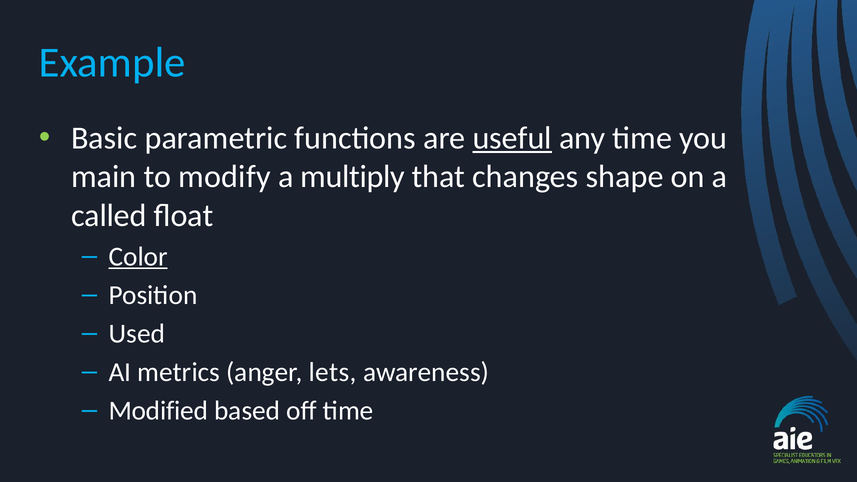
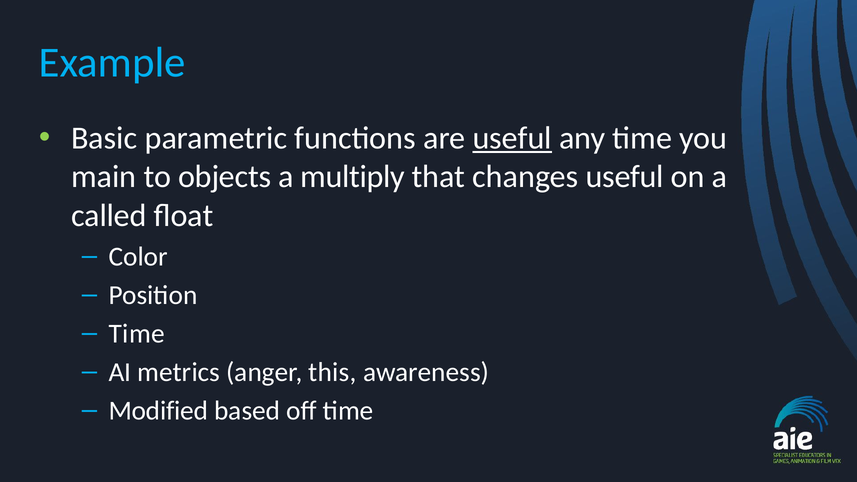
modify: modify -> objects
changes shape: shape -> useful
Color underline: present -> none
Used at (137, 334): Used -> Time
lets: lets -> this
